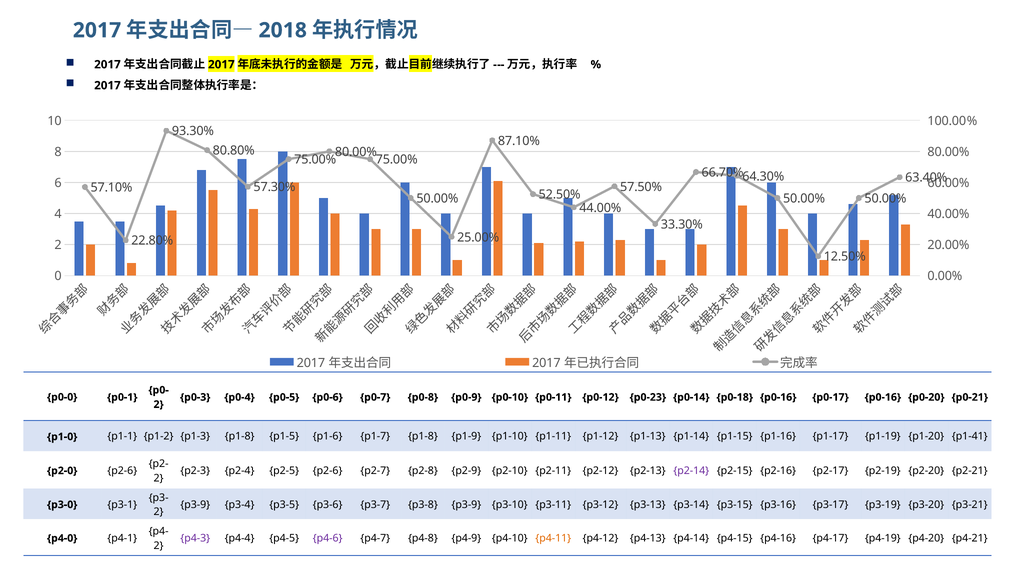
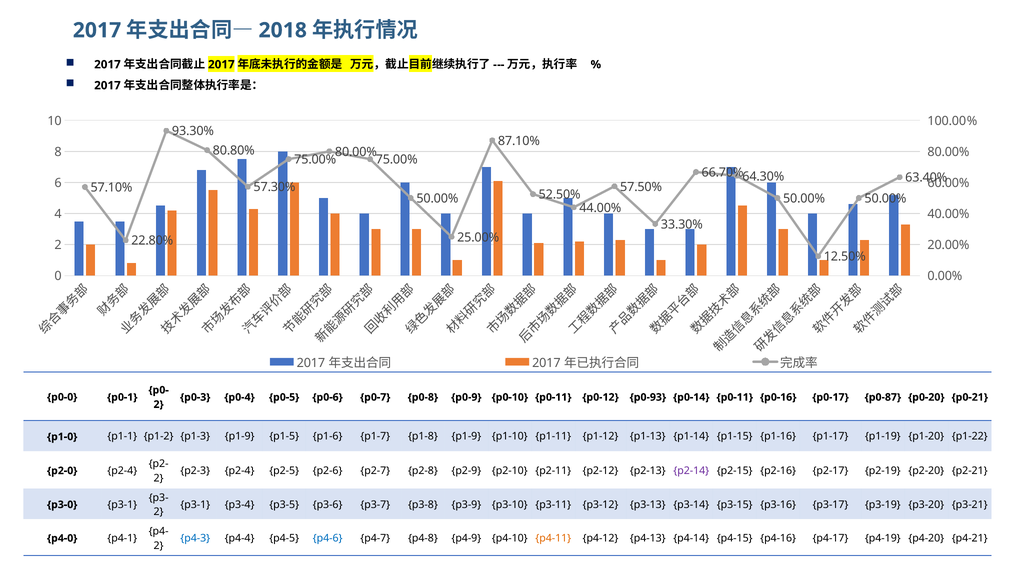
p0-23: p0-23 -> p0-93
p0-14 p0-18: p0-18 -> p0-11
p0-17 p0-16: p0-16 -> p0-87
p1-3 p1-8: p1-8 -> p1-9
p1-41: p1-41 -> p1-22
p2-0 p2-6: p2-6 -> p2-4
p3-9 at (195, 505): p3-9 -> p3-1
p4-3 colour: purple -> blue
p4-6 colour: purple -> blue
